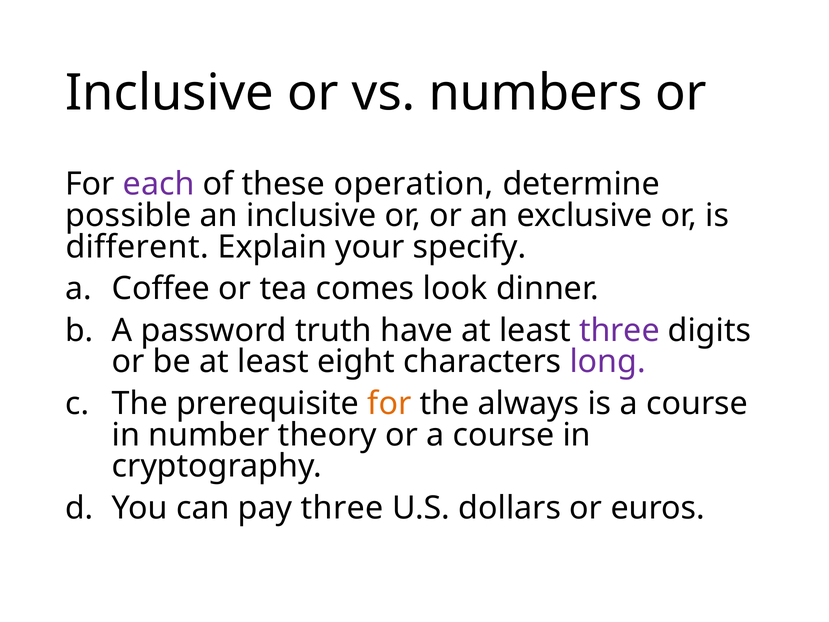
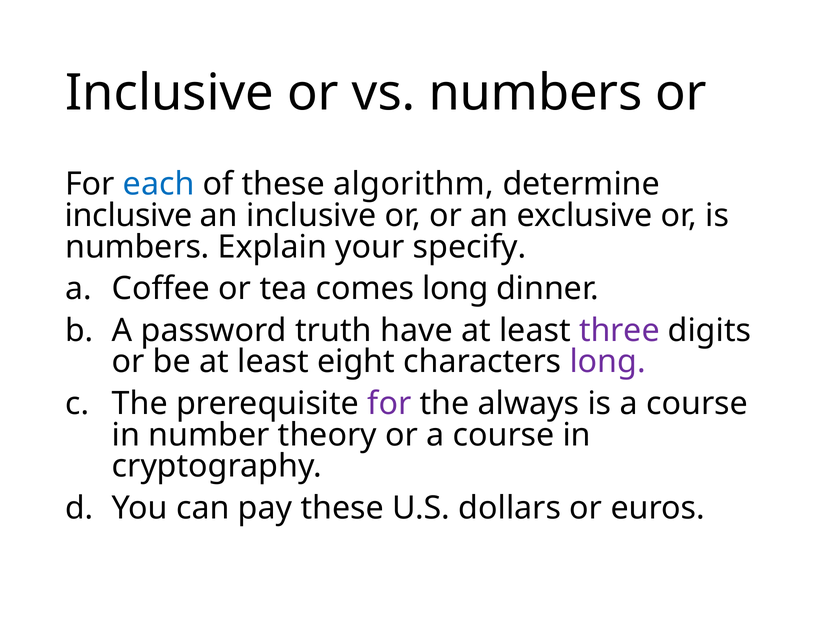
each colour: purple -> blue
operation: operation -> algorithm
possible at (128, 215): possible -> inclusive
different at (137, 247): different -> numbers
comes look: look -> long
for at (389, 403) colour: orange -> purple
pay three: three -> these
